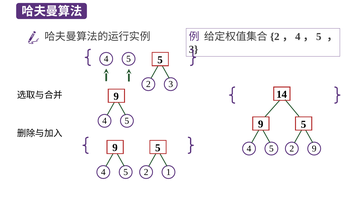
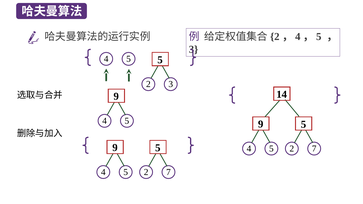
9 at (314, 149): 9 -> 7
1 at (168, 172): 1 -> 7
